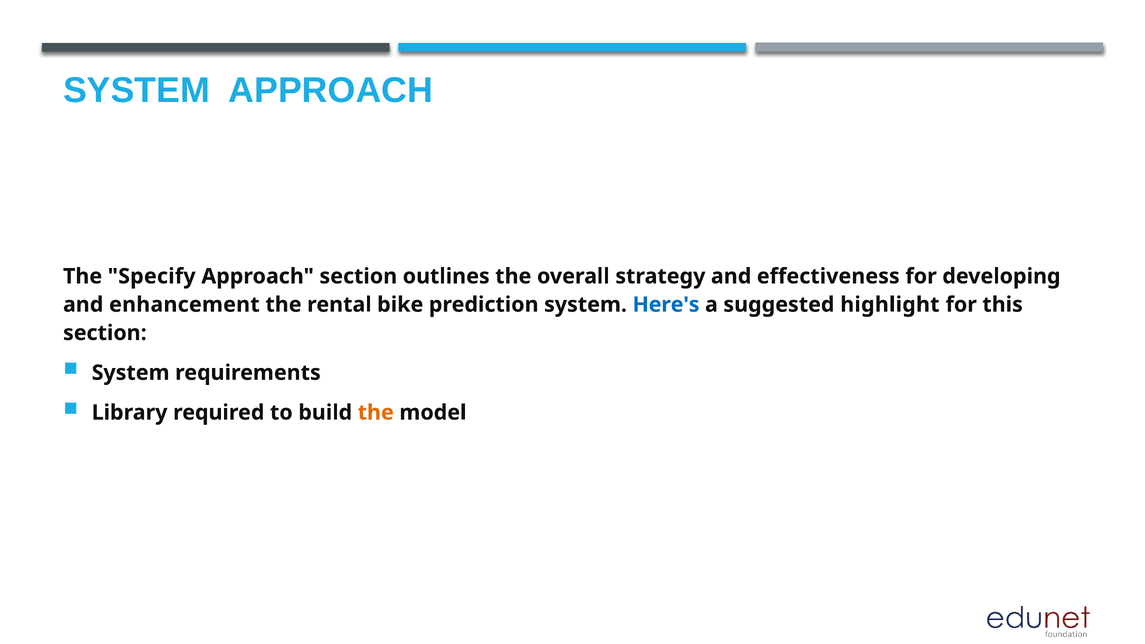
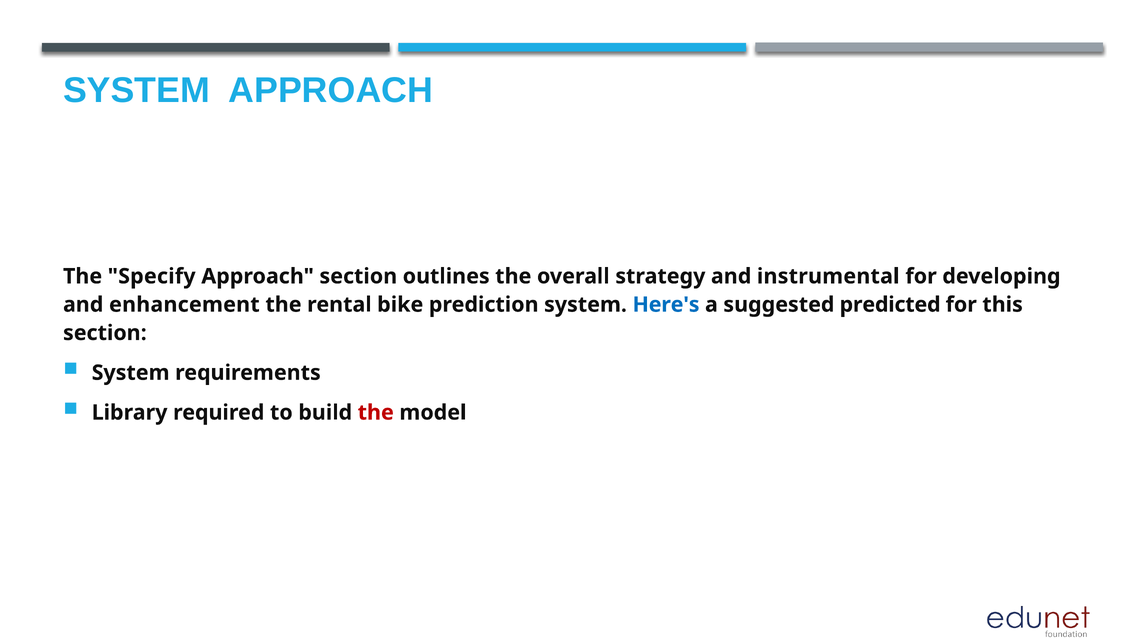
effectiveness: effectiveness -> instrumental
highlight: highlight -> predicted
the at (376, 413) colour: orange -> red
